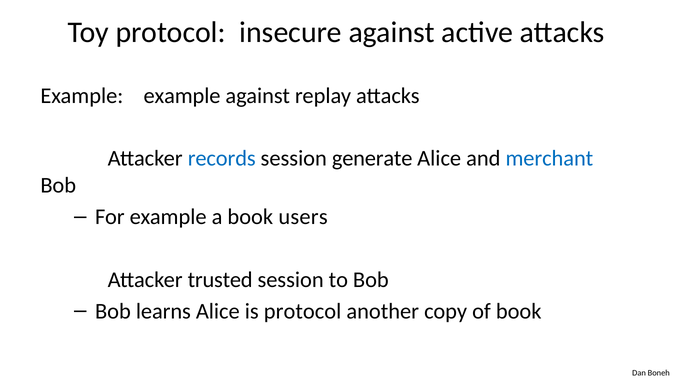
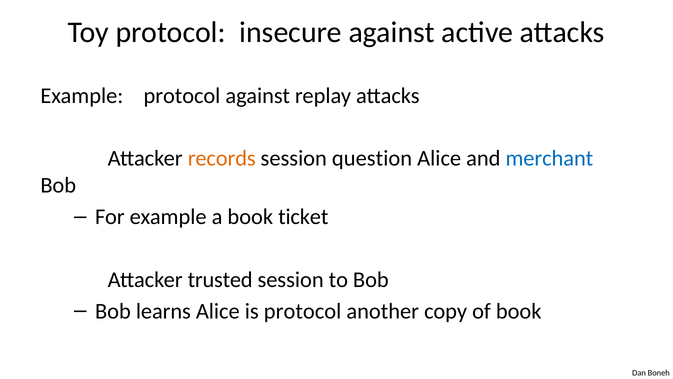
Example example: example -> protocol
records colour: blue -> orange
generate: generate -> question
users: users -> ticket
